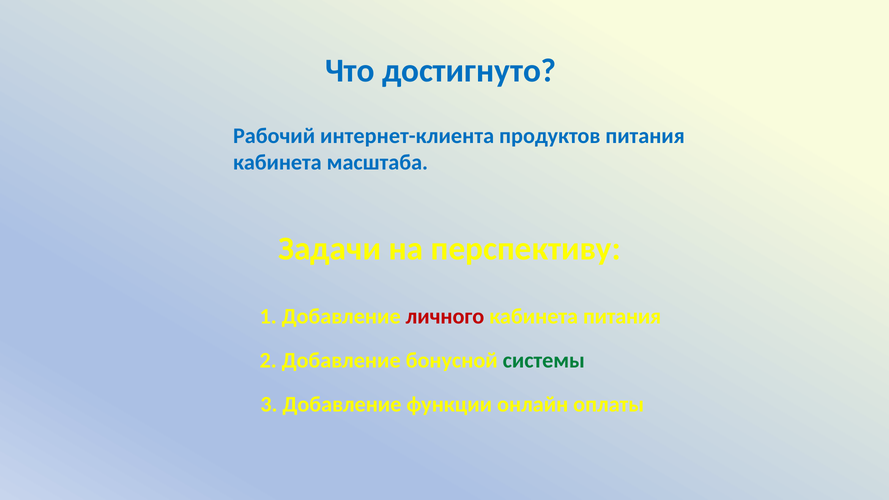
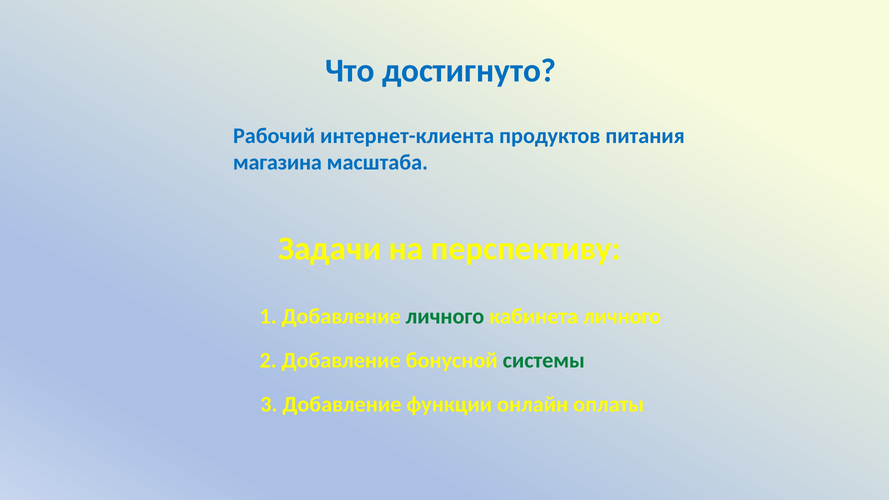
кабинета at (277, 163): кабинета -> магазина
личного at (445, 316) colour: red -> green
кабинета питания: питания -> личного
